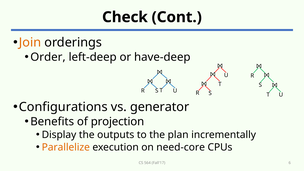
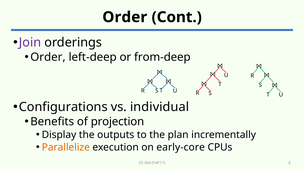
Check at (125, 17): Check -> Order
Join colour: orange -> purple
have-deep: have-deep -> from-deep
generator: generator -> individual
need-core: need-core -> early-core
